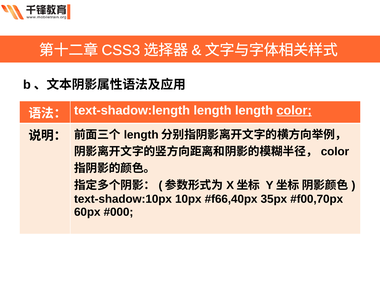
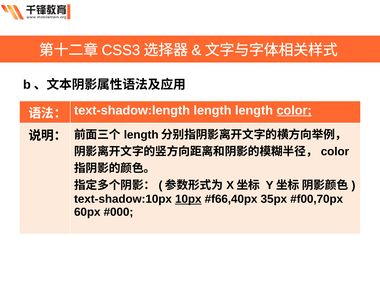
10px underline: none -> present
